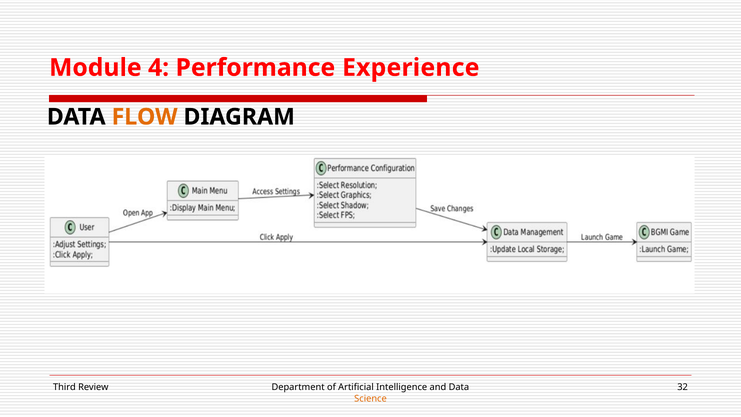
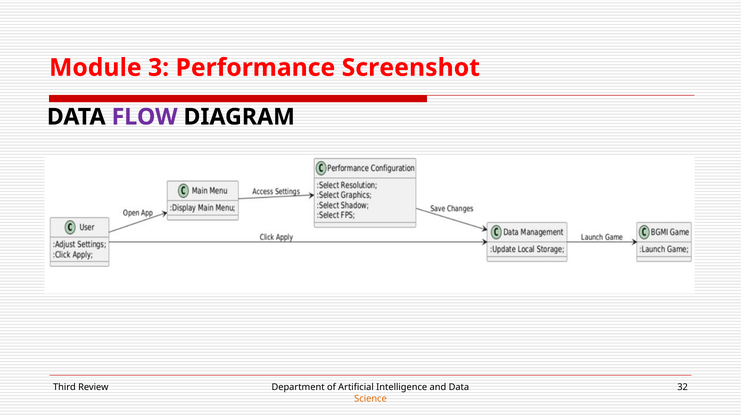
4: 4 -> 3
Experience: Experience -> Screenshot
FLOW colour: orange -> purple
